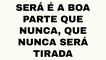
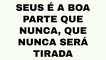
SERÁ at (30, 8): SERÁ -> SEUS
